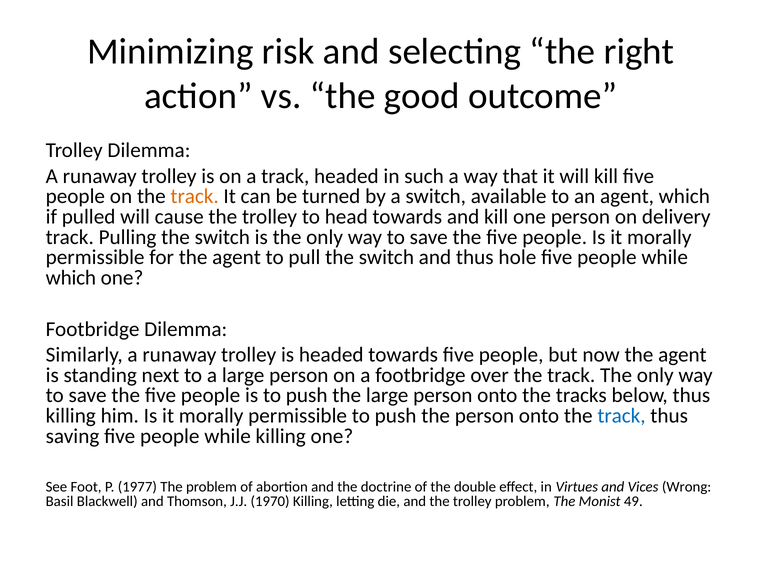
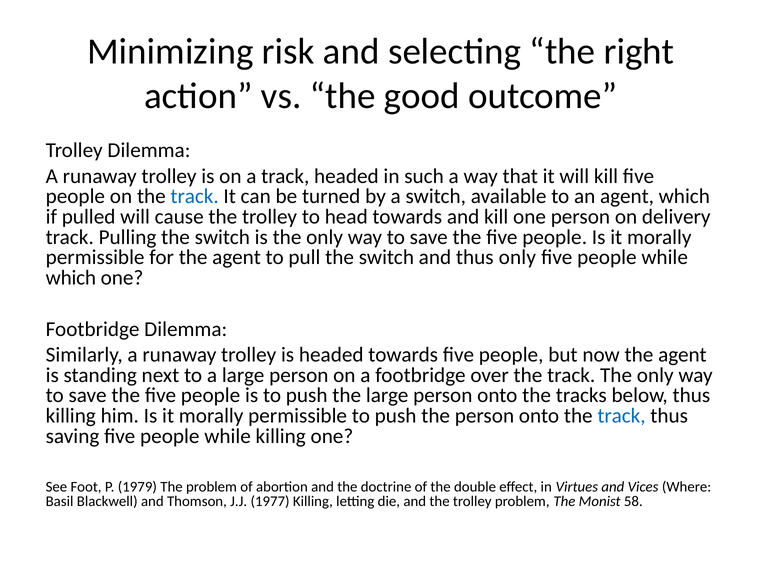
track at (195, 197) colour: orange -> blue
thus hole: hole -> only
1977: 1977 -> 1979
Wrong: Wrong -> Where
1970: 1970 -> 1977
49: 49 -> 58
